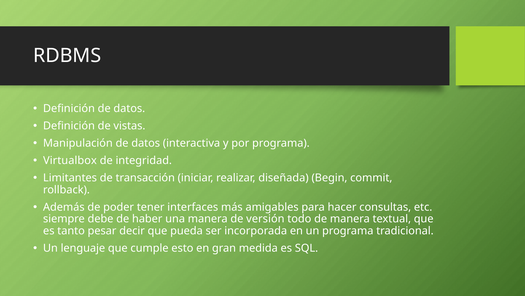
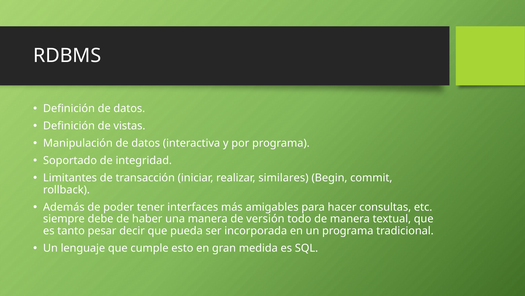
Virtualbox: Virtualbox -> Soportado
diseñada: diseñada -> similares
